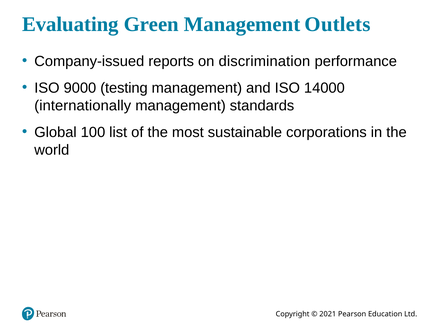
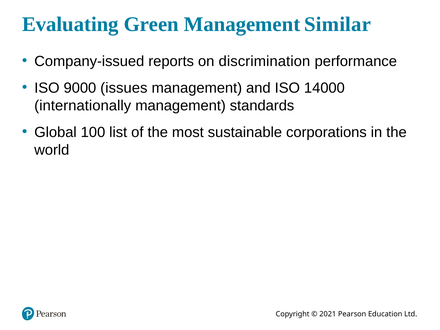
Outlets: Outlets -> Similar
testing: testing -> issues
